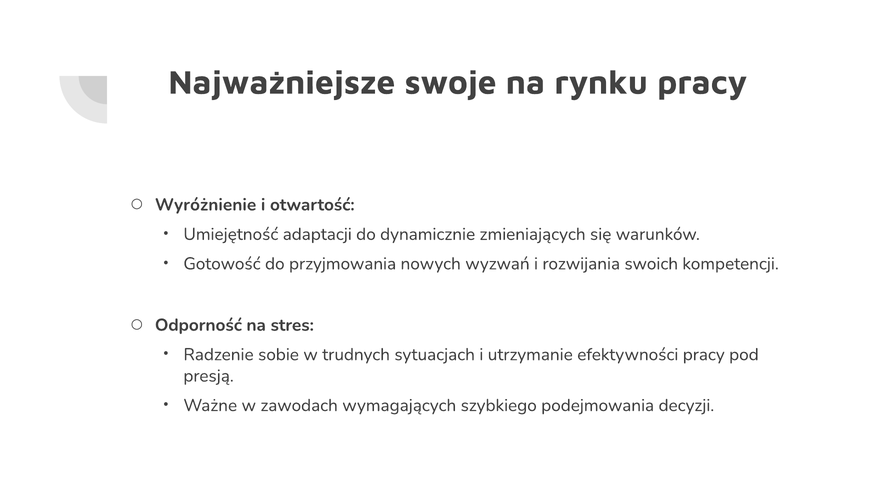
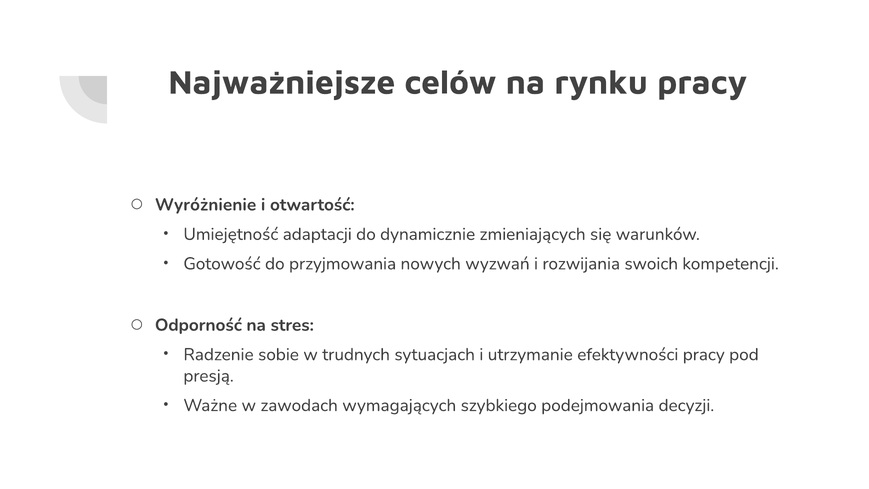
swoje: swoje -> celów
